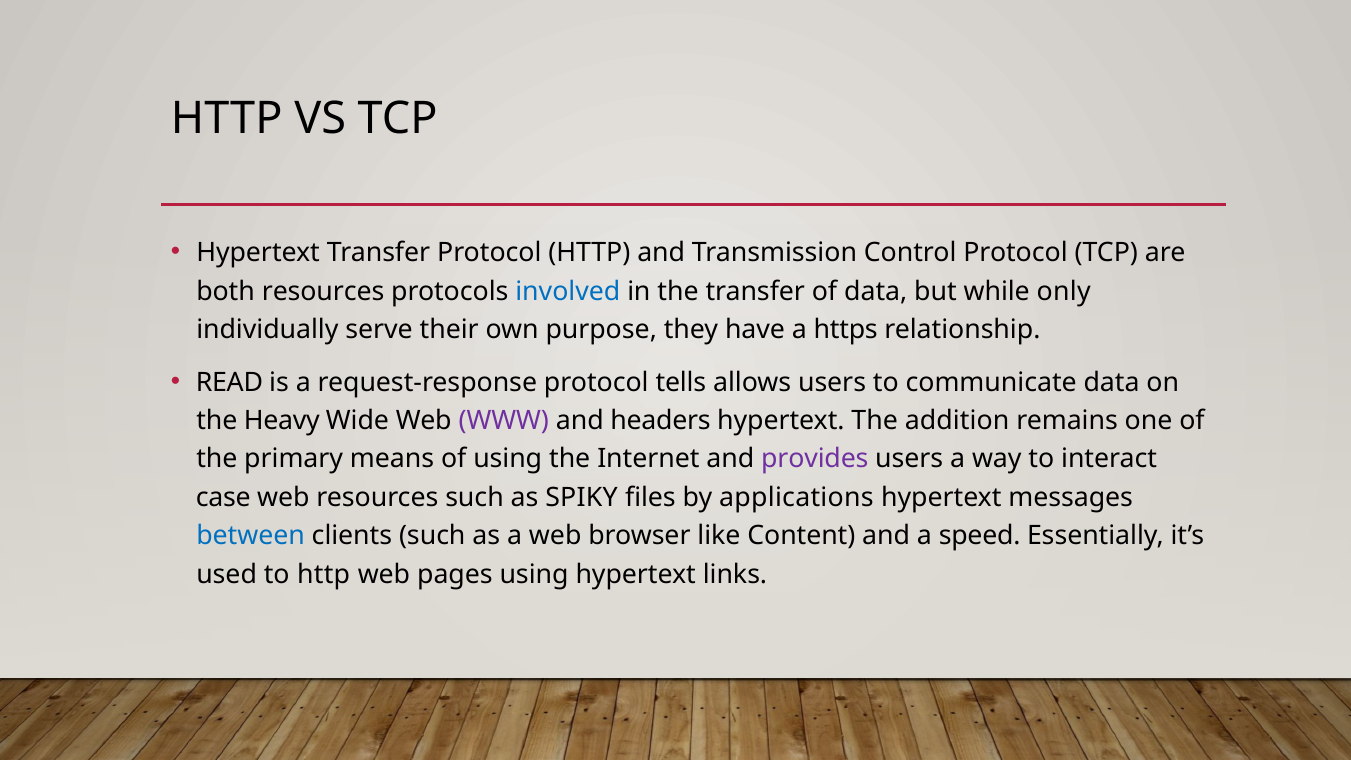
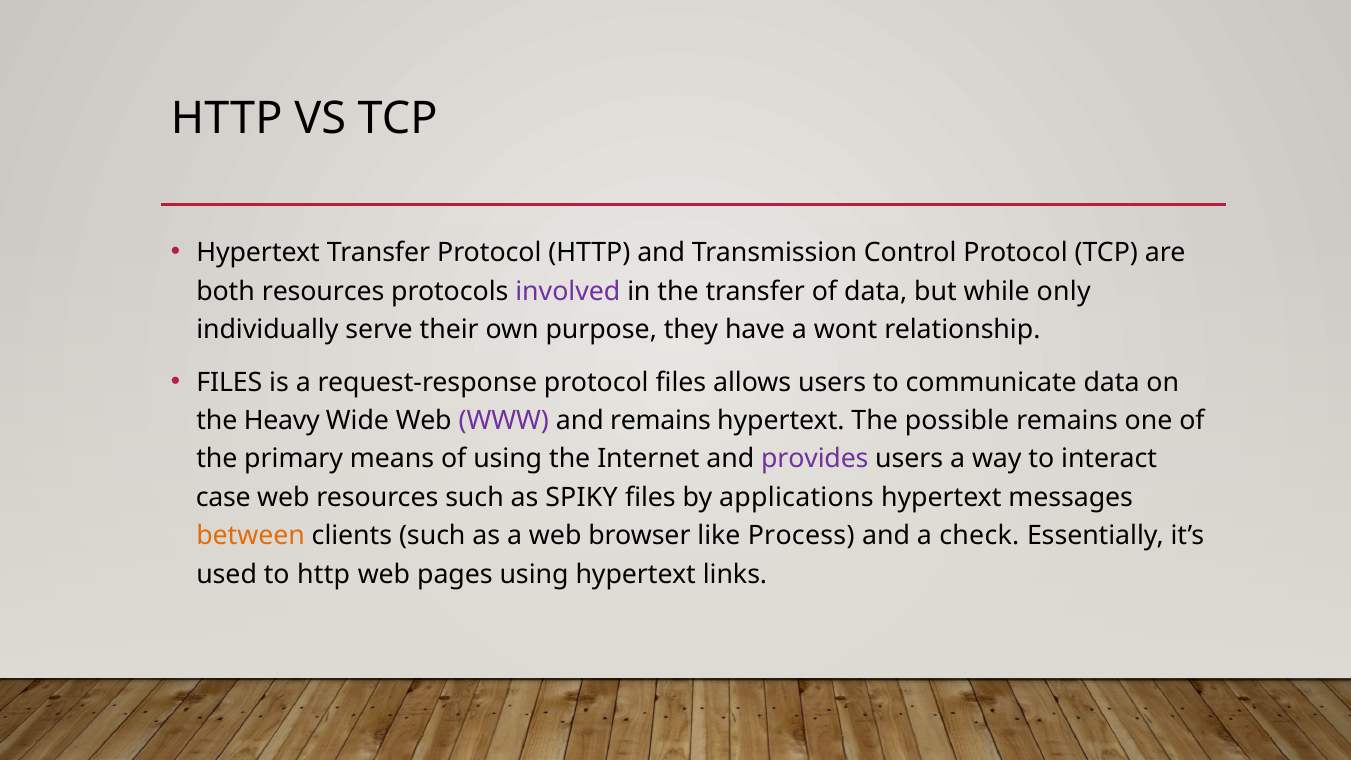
involved colour: blue -> purple
https: https -> wont
READ at (229, 382): READ -> FILES
protocol tells: tells -> files
and headers: headers -> remains
addition: addition -> possible
between colour: blue -> orange
Content: Content -> Process
speed: speed -> check
